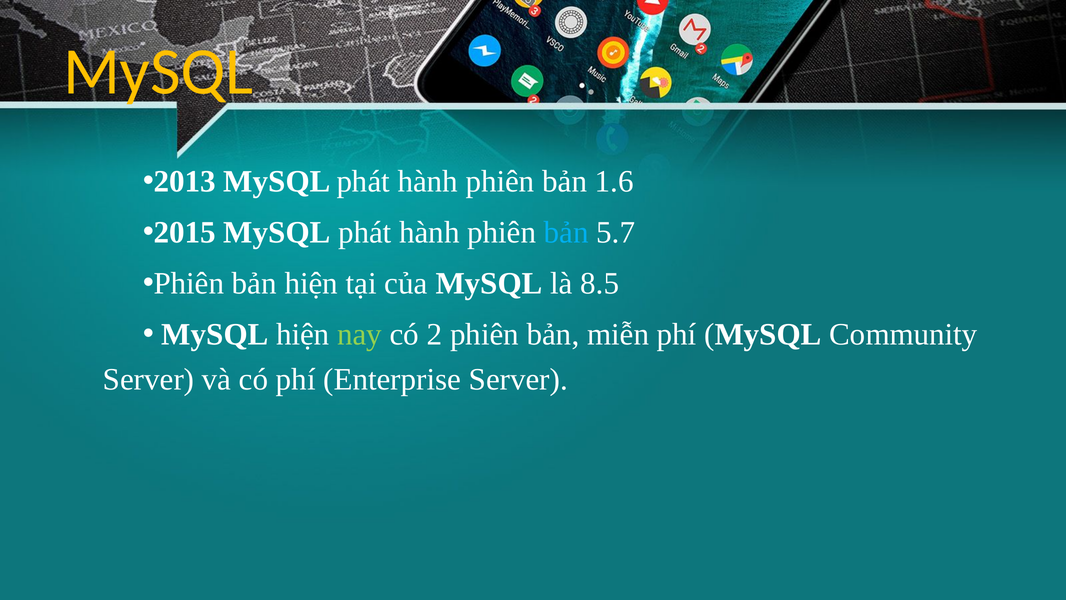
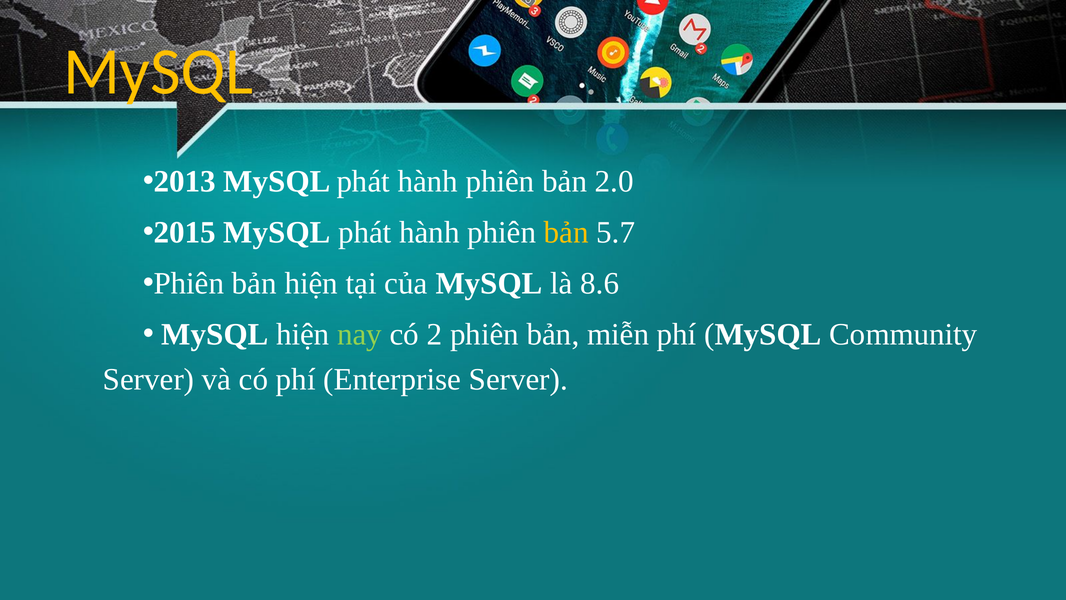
1.6: 1.6 -> 2.0
bản at (566, 232) colour: light blue -> yellow
8.5: 8.5 -> 8.6
